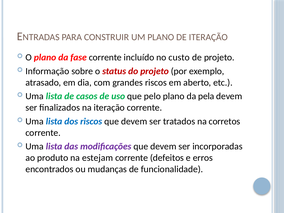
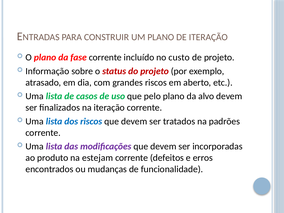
pela: pela -> alvo
corretos: corretos -> padrões
